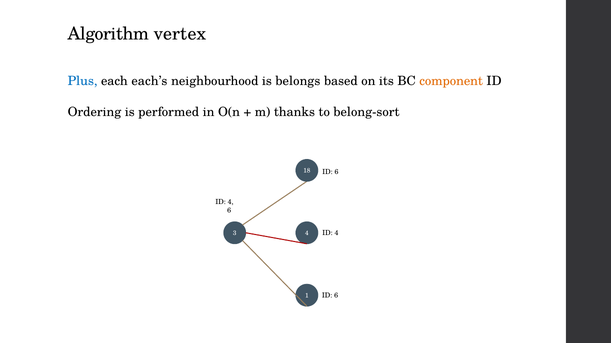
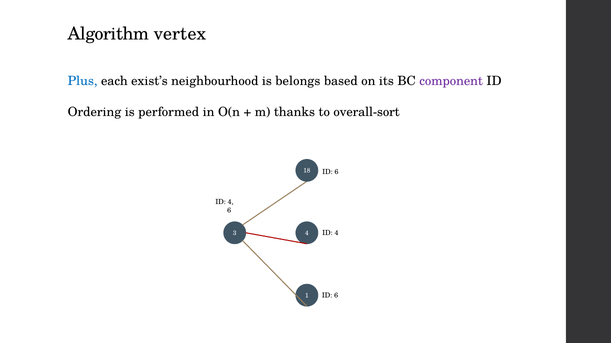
each’s: each’s -> exist’s
component colour: orange -> purple
belong-sort: belong-sort -> overall-sort
